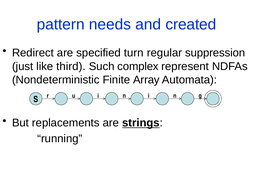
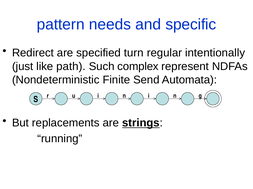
created: created -> specific
suppression: suppression -> intentionally
third: third -> path
Array: Array -> Send
